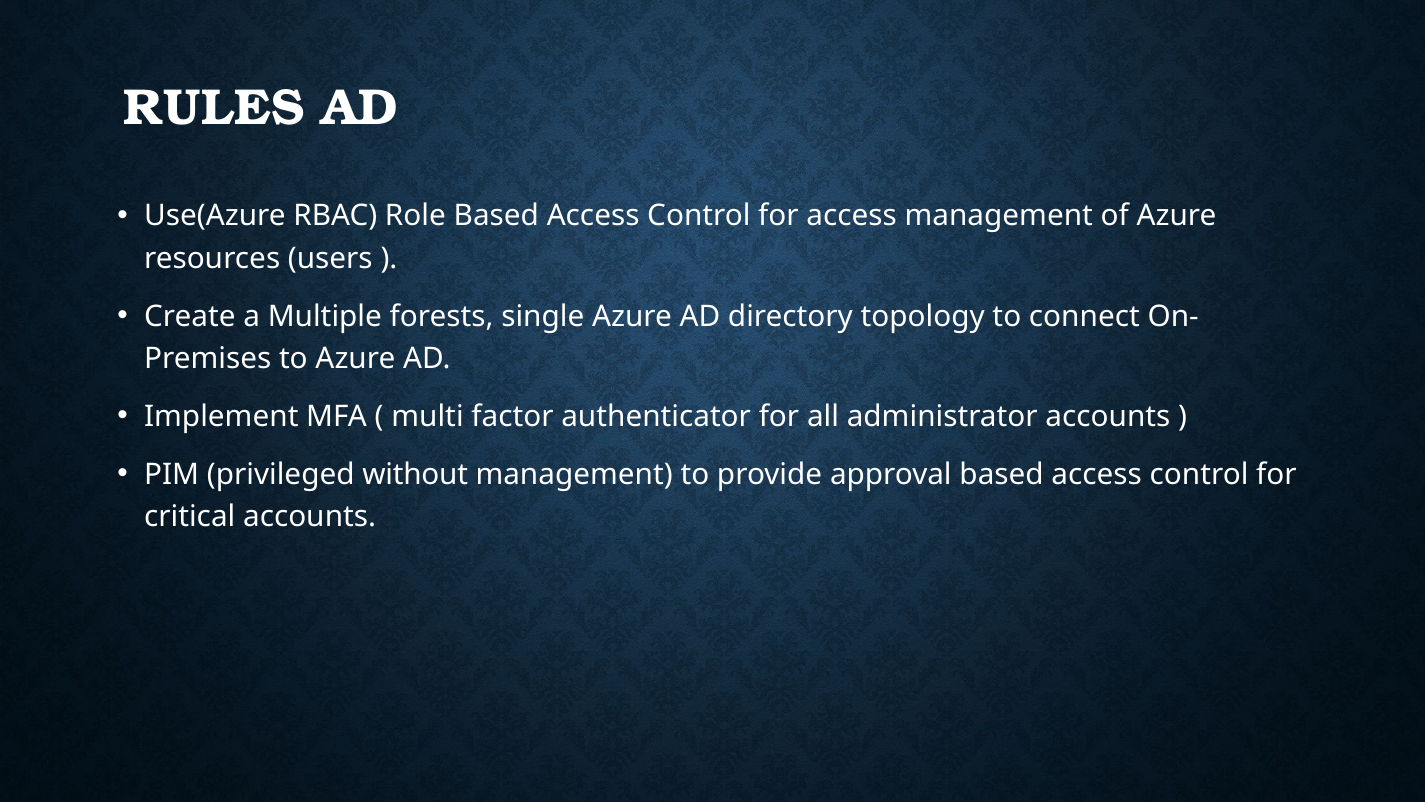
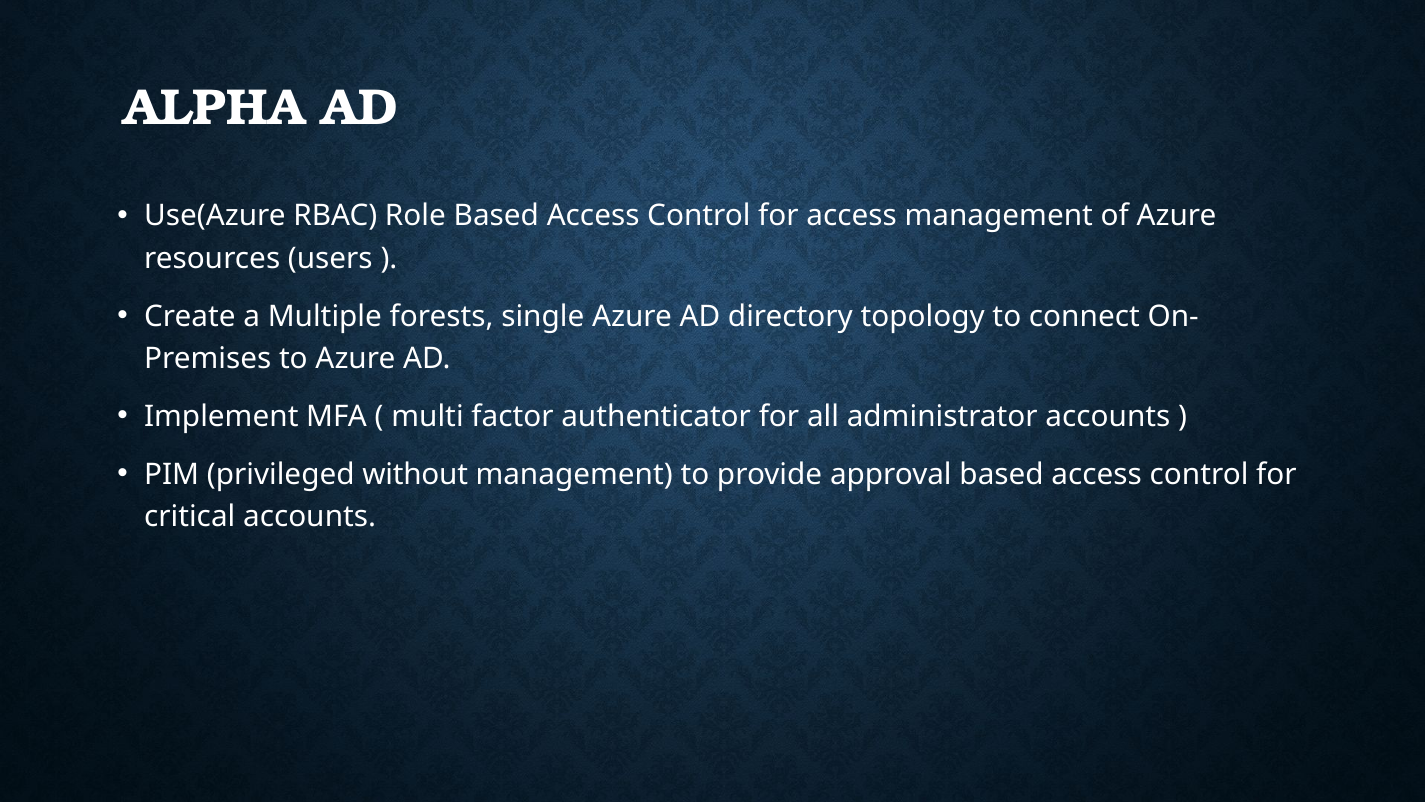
RULES: RULES -> ALPHA
